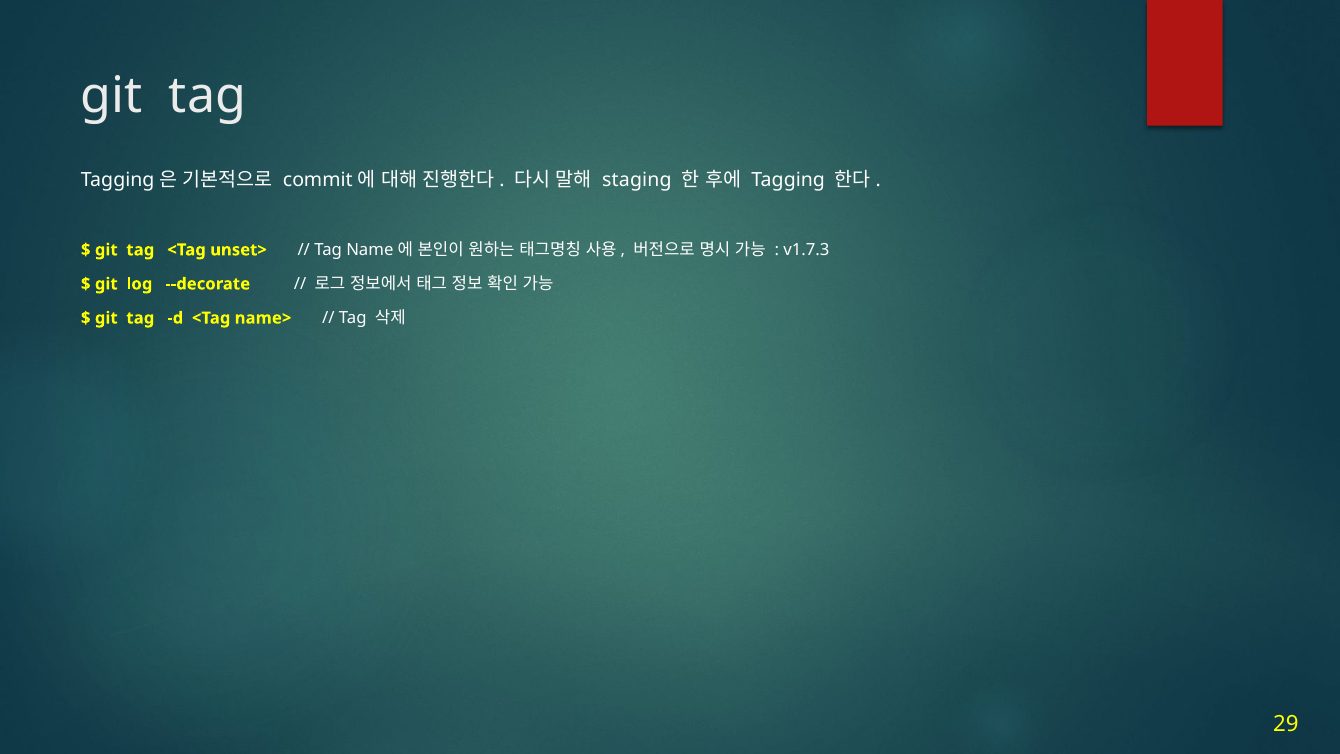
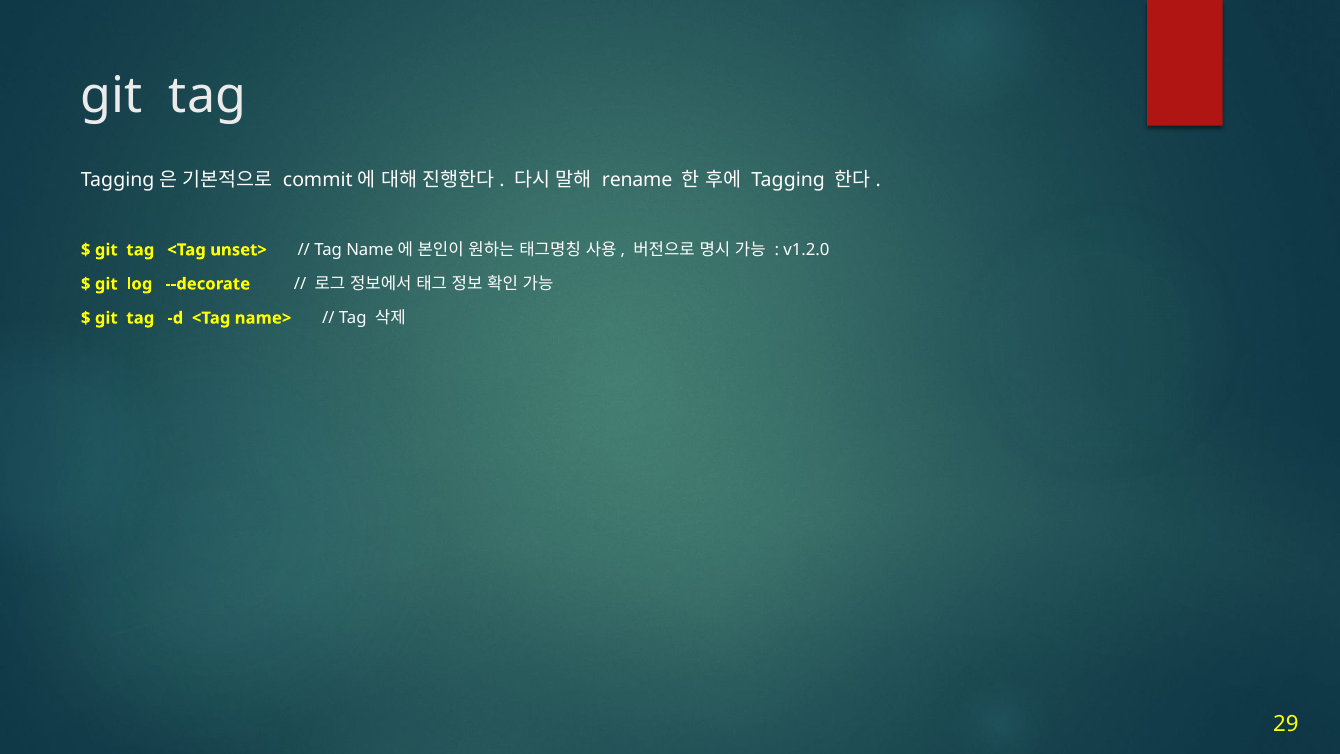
staging: staging -> rename
v1.7.3: v1.7.3 -> v1.2.0
